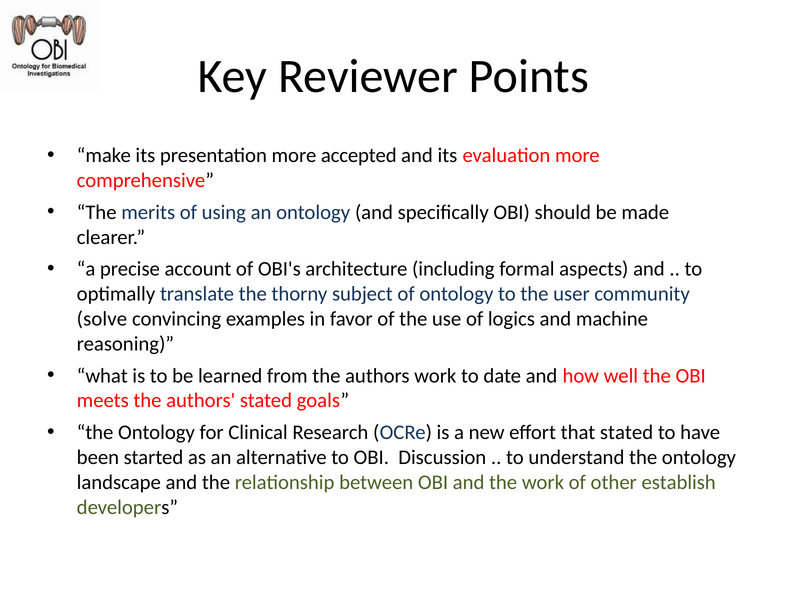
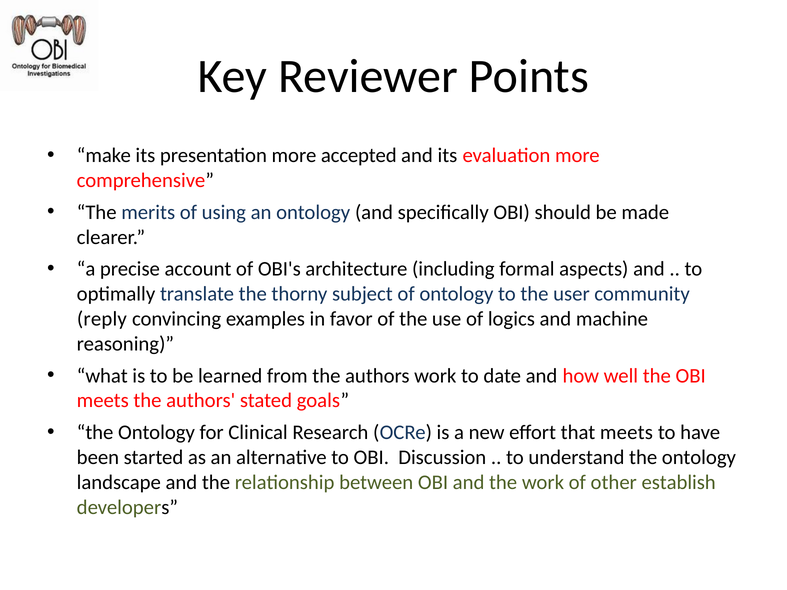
solve: solve -> reply
that stated: stated -> meets
